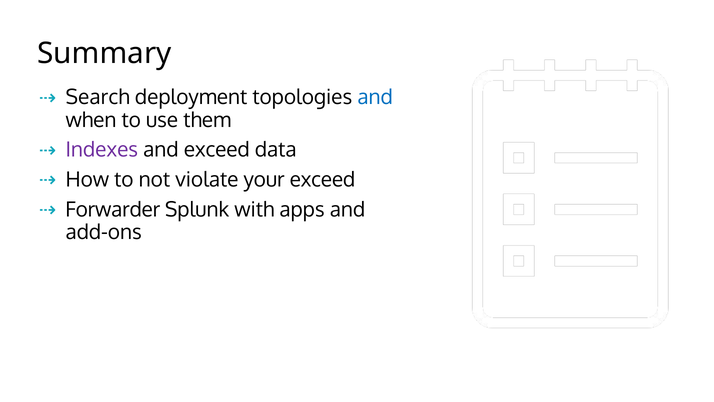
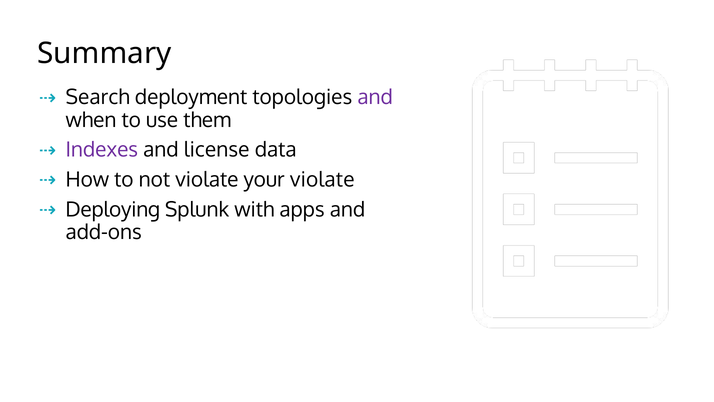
and at (375, 98) colour: blue -> purple
and exceed: exceed -> license
your exceed: exceed -> violate
Forwarder: Forwarder -> Deploying
